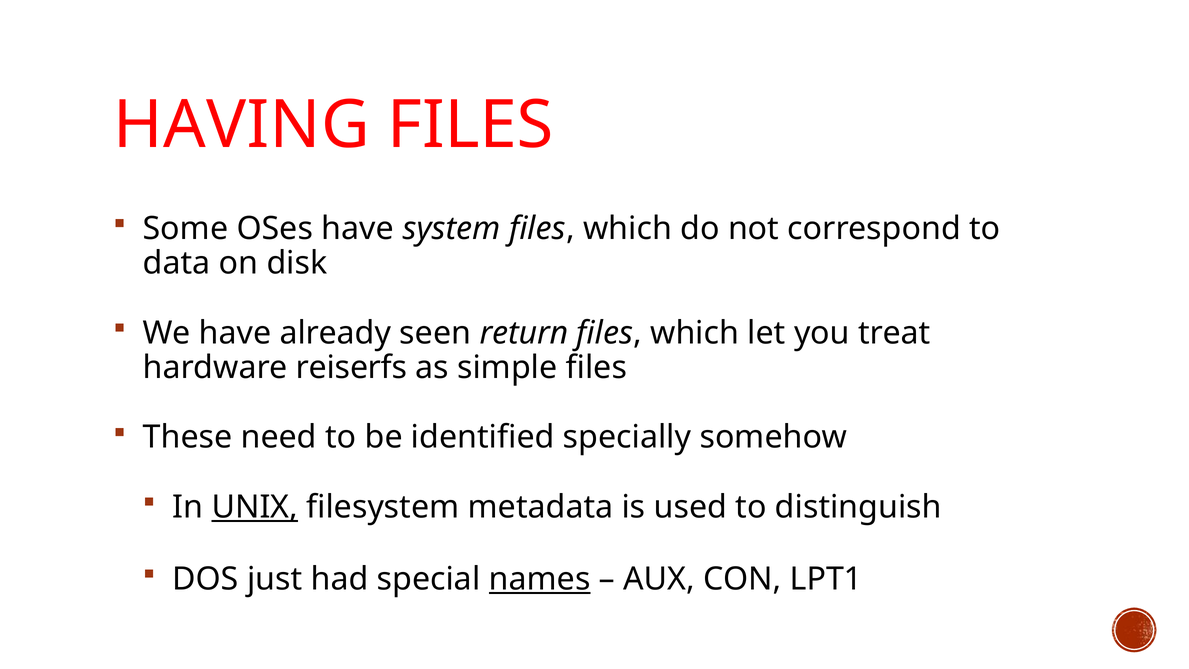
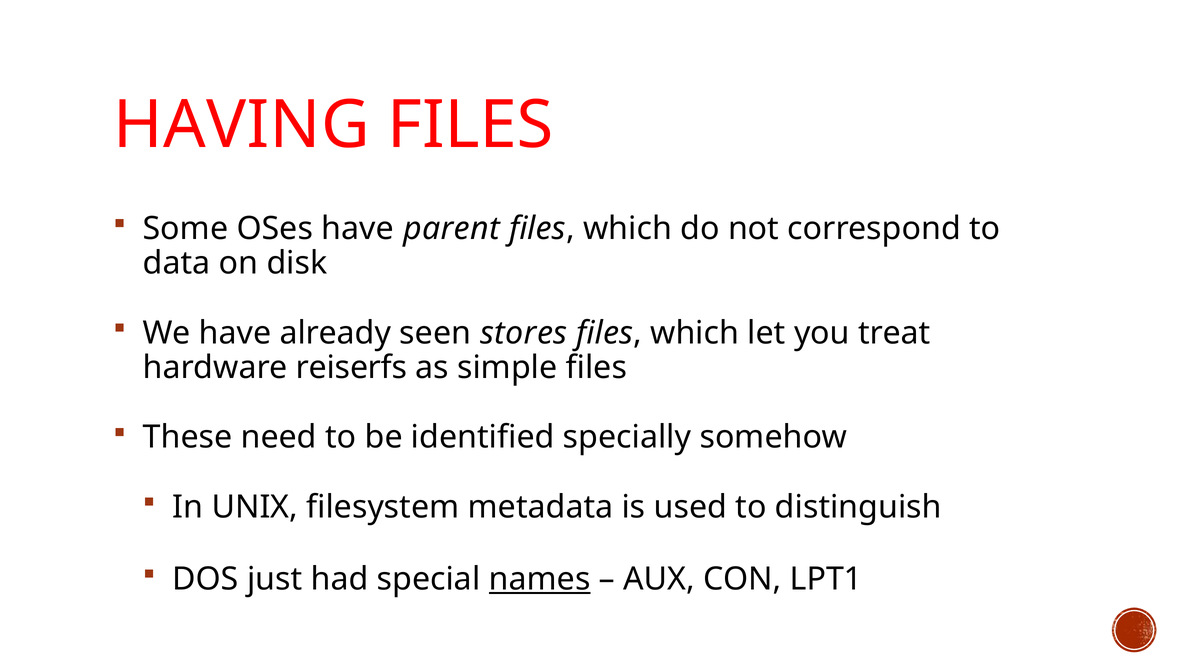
system: system -> parent
return: return -> stores
UNIX underline: present -> none
